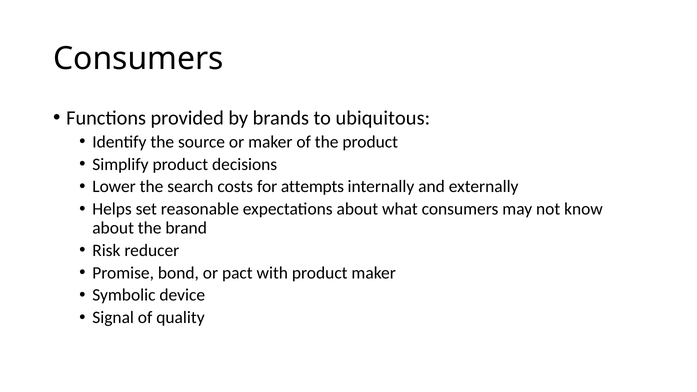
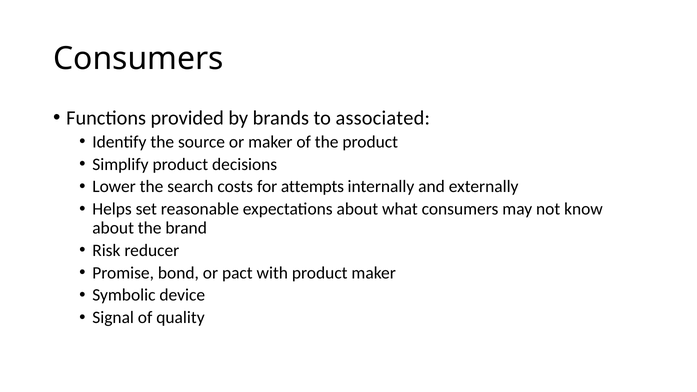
ubiquitous: ubiquitous -> associated
